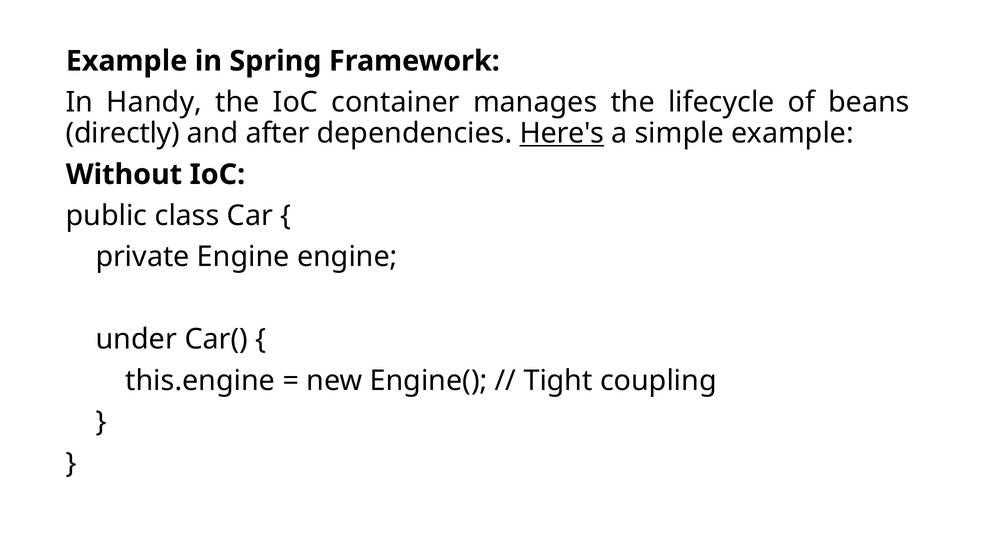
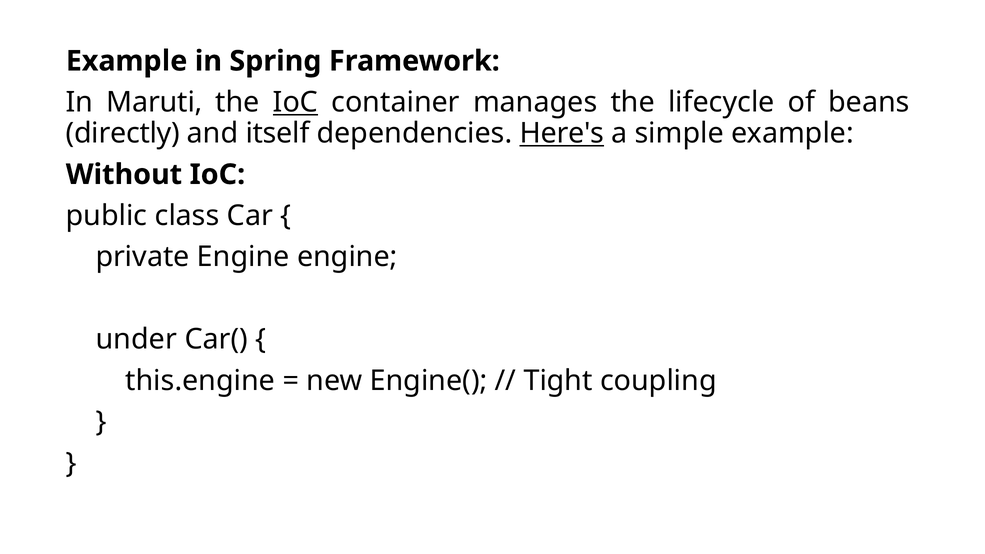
Handy: Handy -> Maruti
IoC at (296, 102) underline: none -> present
after: after -> itself
